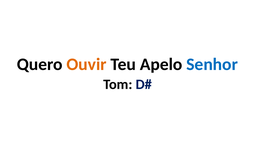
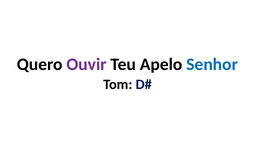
Ouvir colour: orange -> purple
